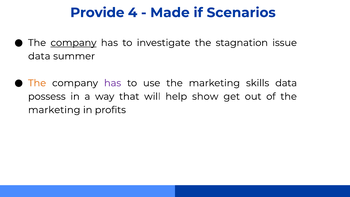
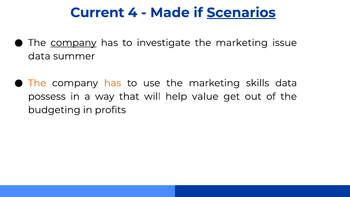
Provide: Provide -> Current
Scenarios underline: none -> present
investigate the stagnation: stagnation -> marketing
has at (113, 83) colour: purple -> orange
show: show -> value
marketing at (54, 110): marketing -> budgeting
